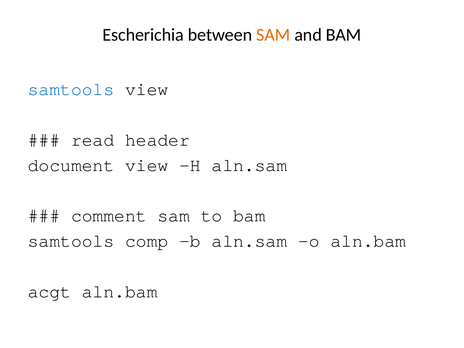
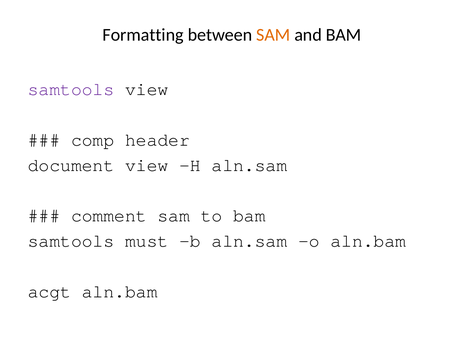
Escherichia: Escherichia -> Formatting
samtools at (71, 89) colour: blue -> purple
read: read -> comp
comp: comp -> must
